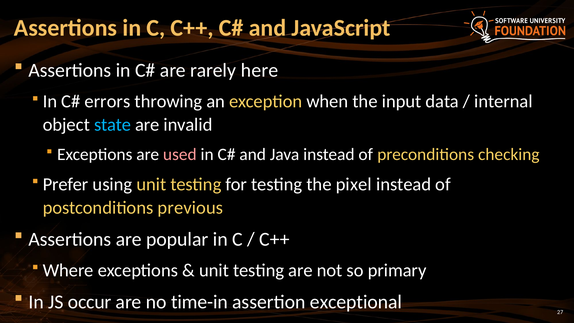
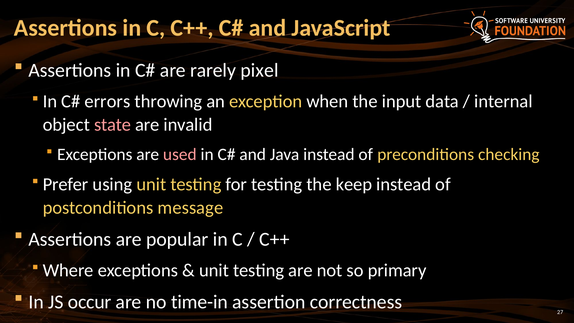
here: here -> pixel
state colour: light blue -> pink
pixel: pixel -> keep
previous: previous -> message
exceptional: exceptional -> correctness
